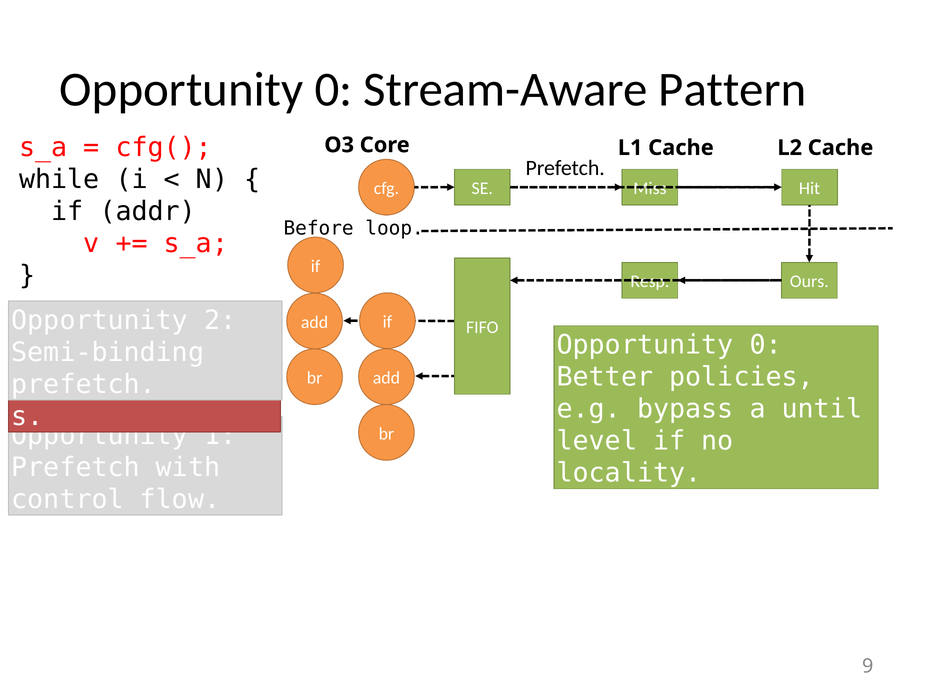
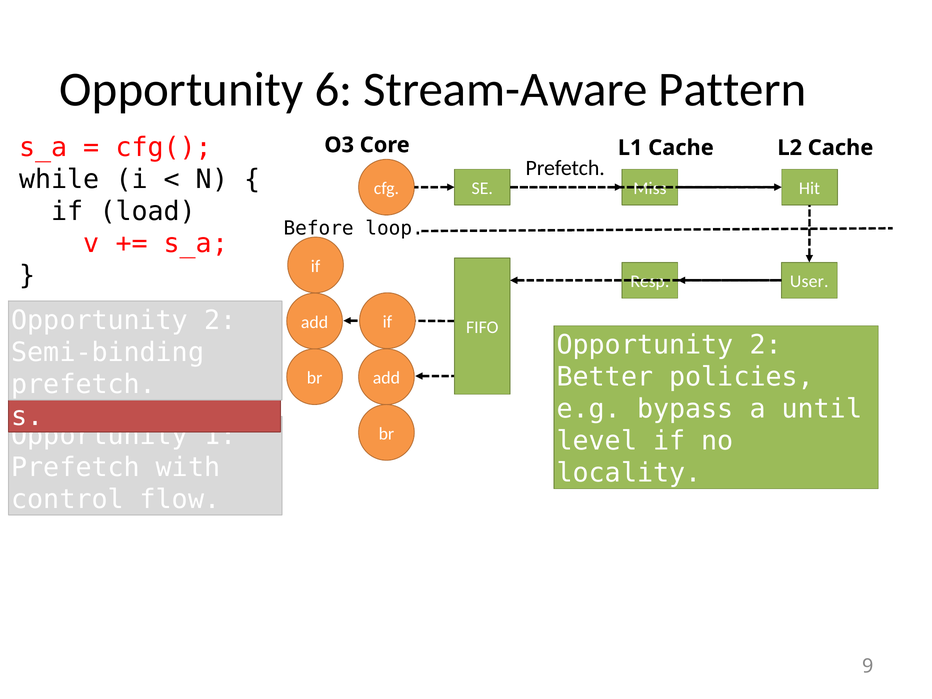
0 at (333, 90): 0 -> 6
addr: addr -> load
Ours: Ours -> User
0 at (766, 345): 0 -> 2
